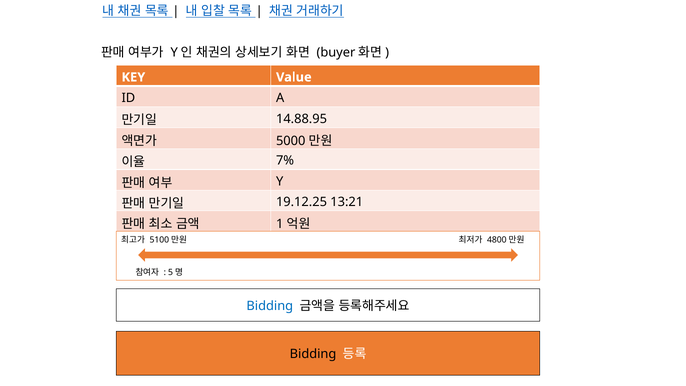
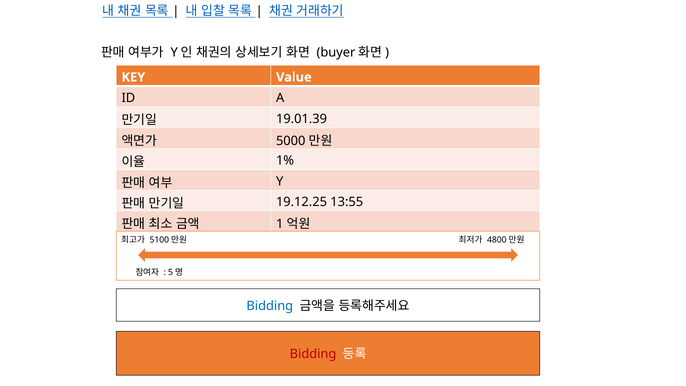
14.88.95: 14.88.95 -> 19.01.39
7%: 7% -> 1%
13:21: 13:21 -> 13:55
Bidding at (313, 354) colour: black -> red
